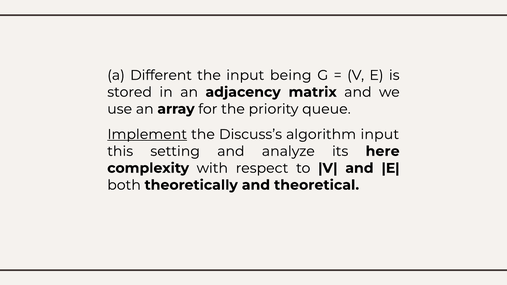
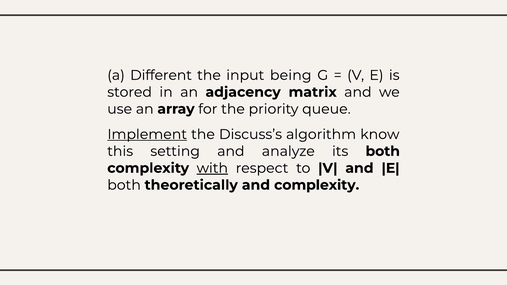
algorithm input: input -> know
its here: here -> both
with underline: none -> present
and theoretical: theoretical -> complexity
